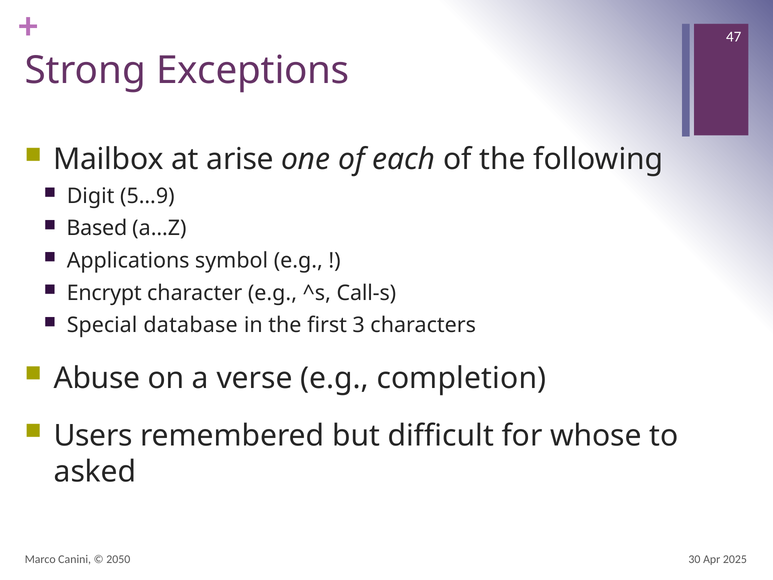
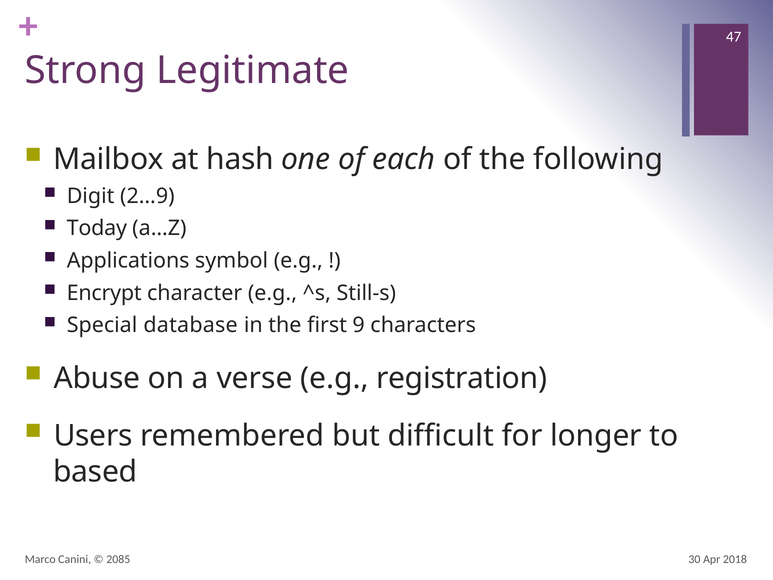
Exceptions: Exceptions -> Legitimate
arise: arise -> hash
5…9: 5…9 -> 2…9
Based: Based -> Today
Call-s: Call-s -> Still-s
3: 3 -> 9
completion: completion -> registration
whose: whose -> longer
asked: asked -> based
2050: 2050 -> 2085
2025: 2025 -> 2018
